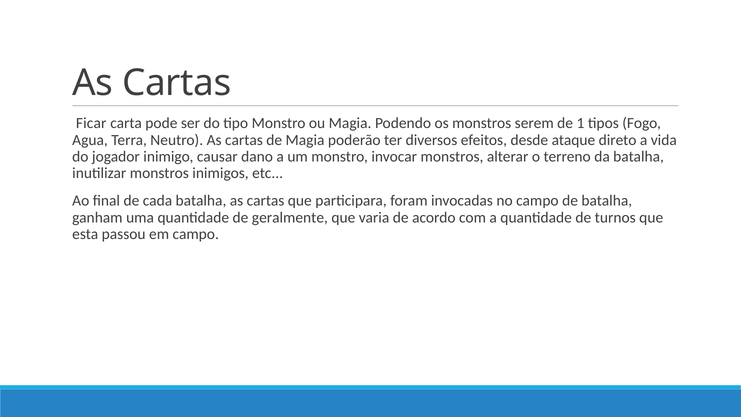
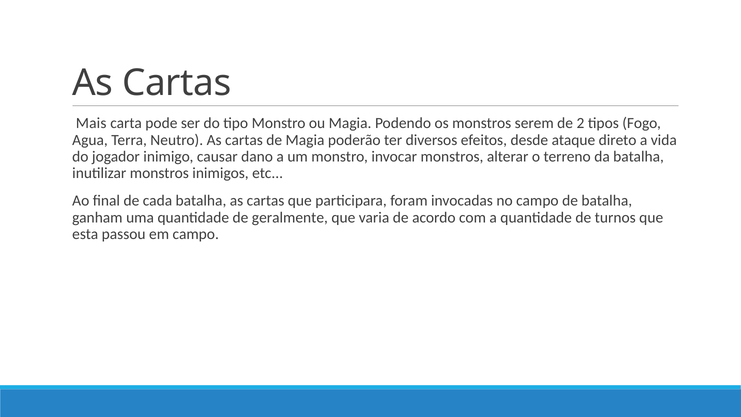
Ficar: Ficar -> Mais
1: 1 -> 2
